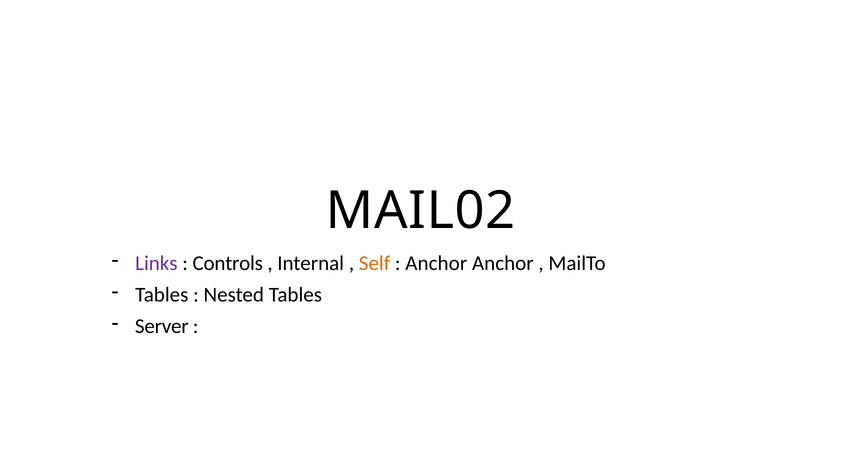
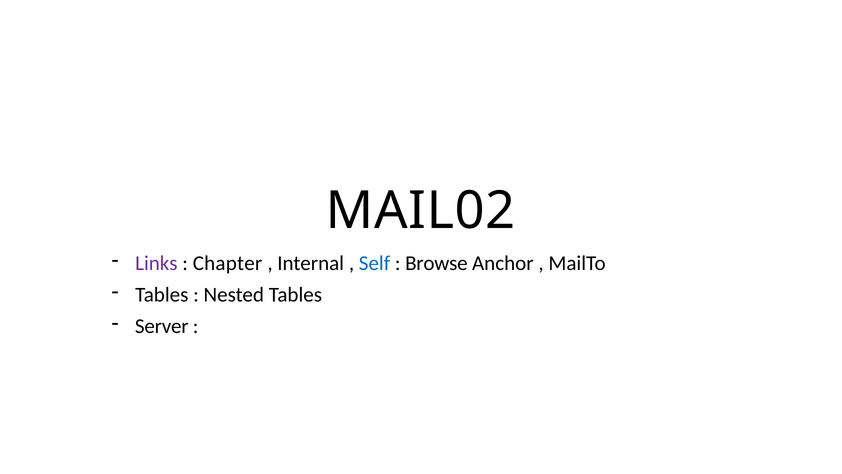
Controls: Controls -> Chapter
Self colour: orange -> blue
Anchor at (436, 263): Anchor -> Browse
